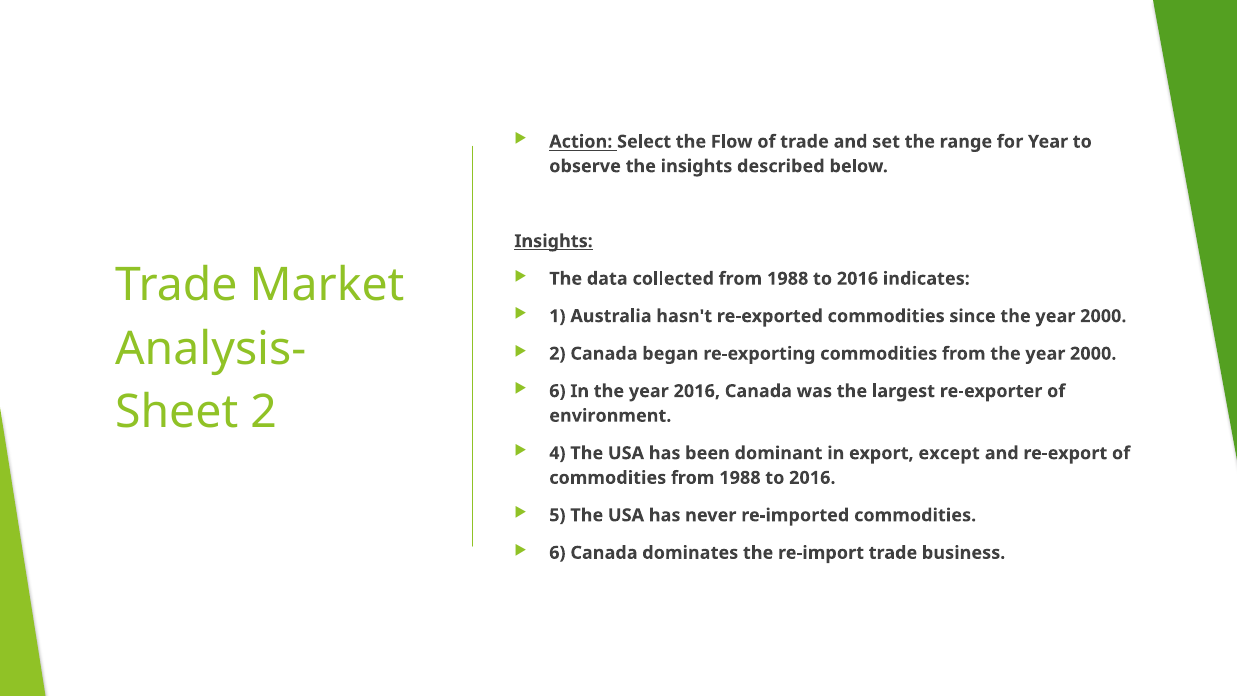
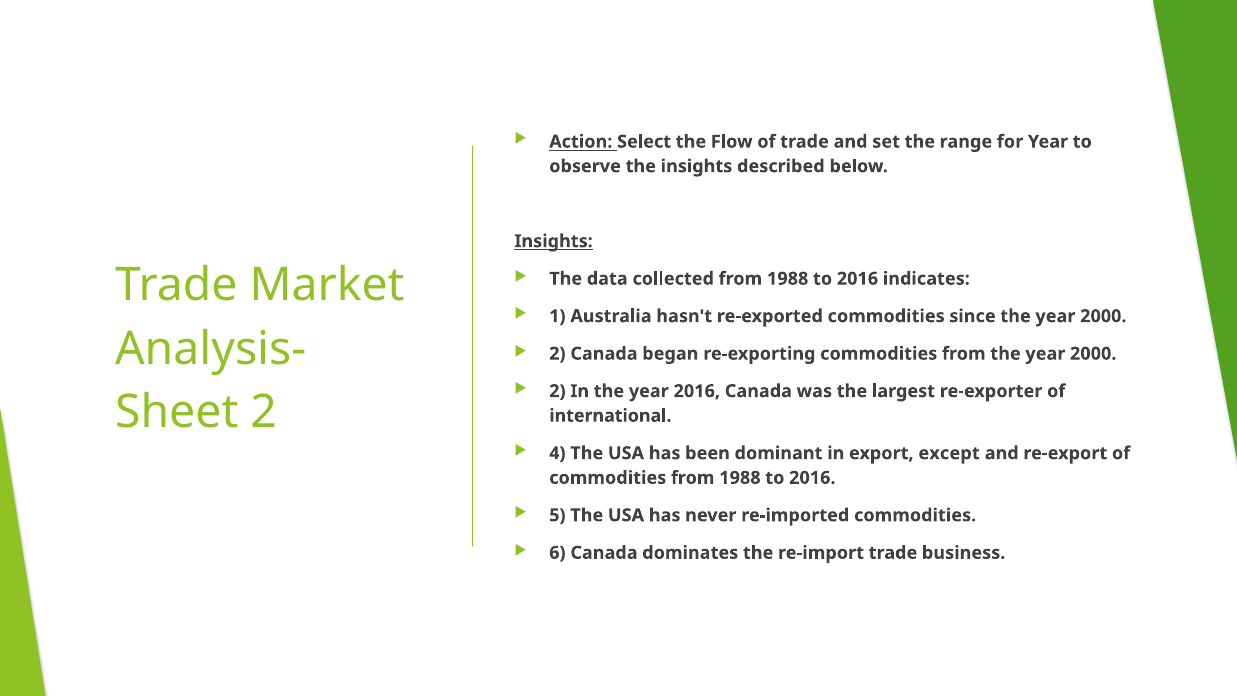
6 at (557, 391): 6 -> 2
environment: environment -> international
